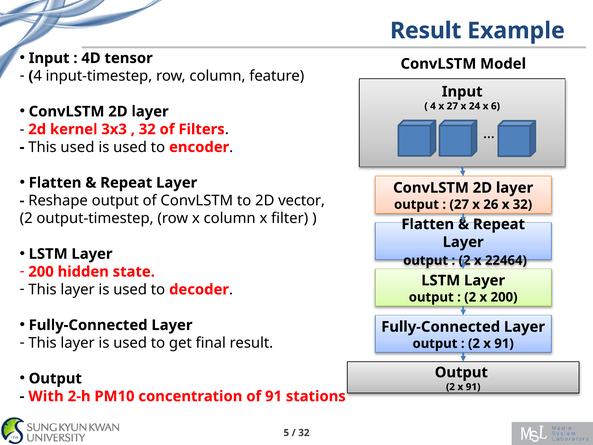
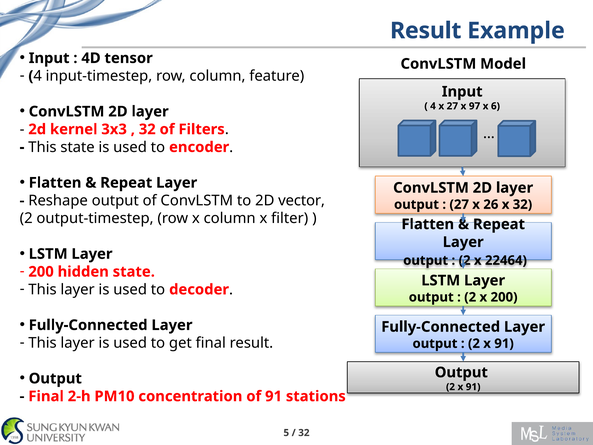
24: 24 -> 97
This used: used -> state
With at (46, 396): With -> Final
